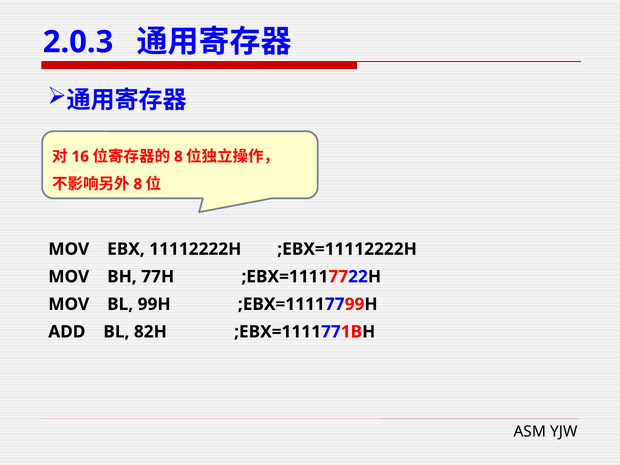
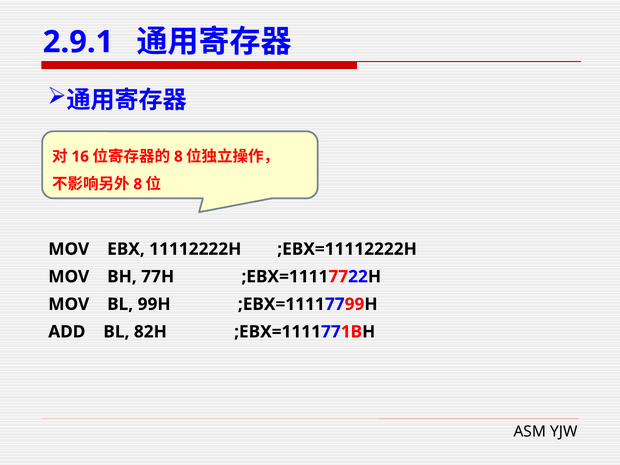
2.0.3: 2.0.3 -> 2.9.1
